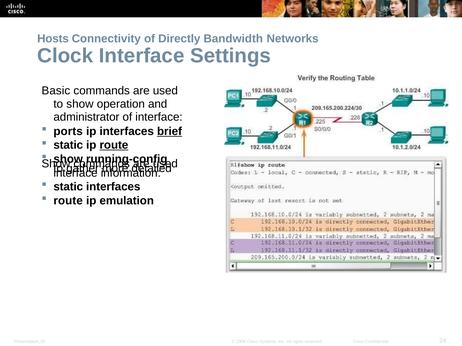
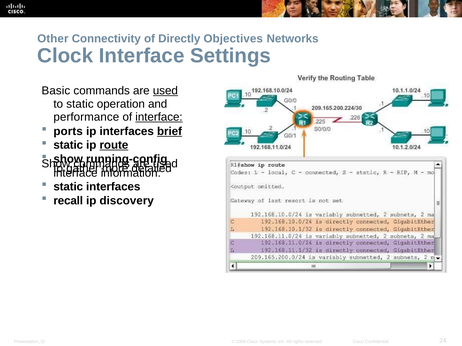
Hosts: Hosts -> Other
Bandwidth: Bandwidth -> Objectives
used at (165, 91) underline: none -> present
to show: show -> static
administrator: administrator -> performance
interface at (159, 117) underline: none -> present
route at (68, 201): route -> recall
emulation: emulation -> discovery
